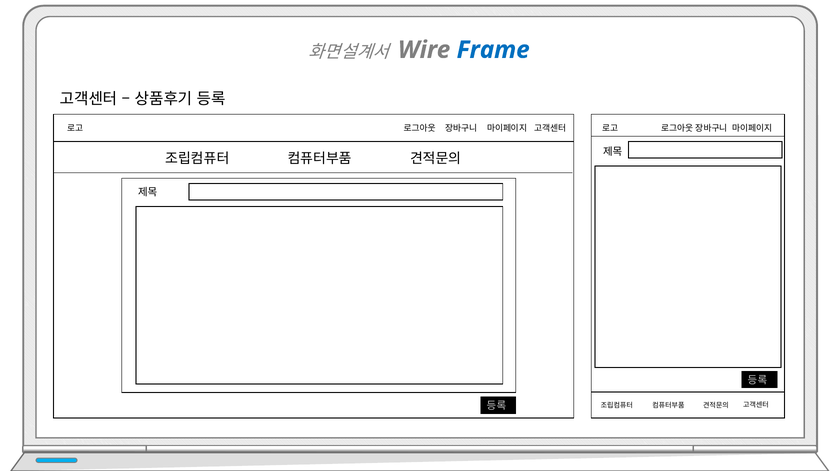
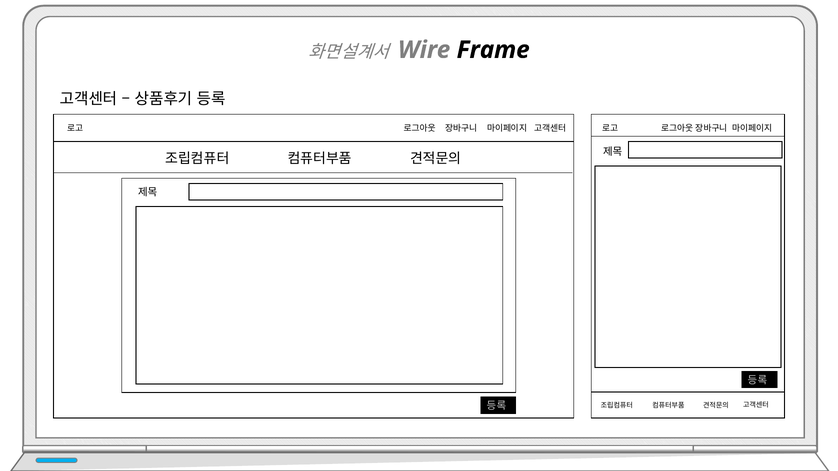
Frame colour: blue -> black
